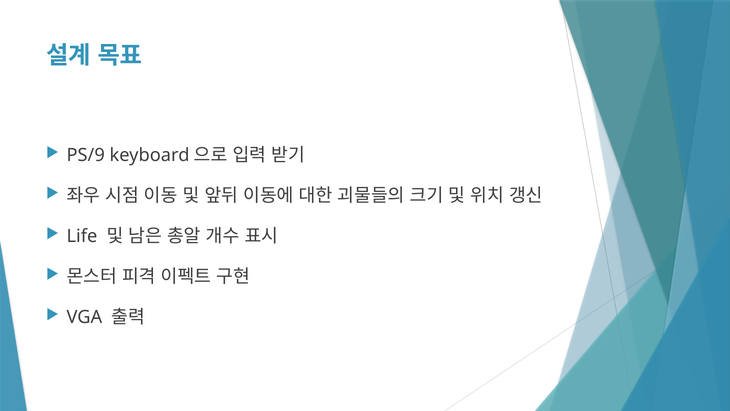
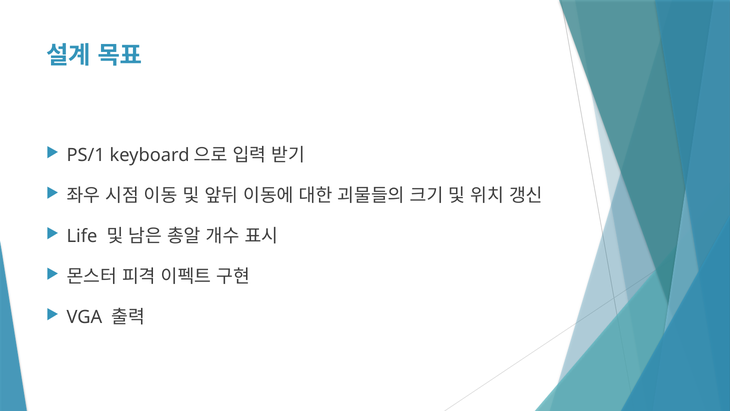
PS/9: PS/9 -> PS/1
